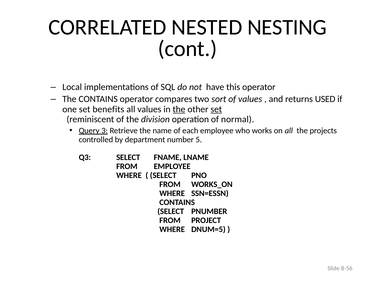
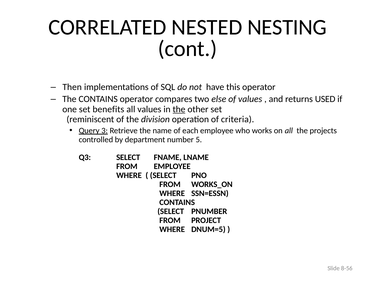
Local: Local -> Then
sort: sort -> else
set at (216, 109) underline: present -> none
normal: normal -> criteria
